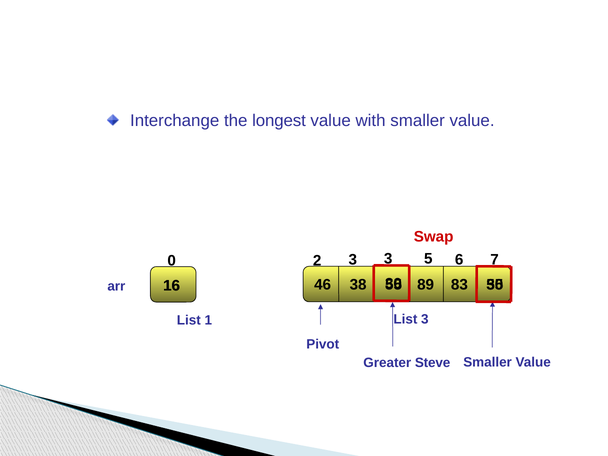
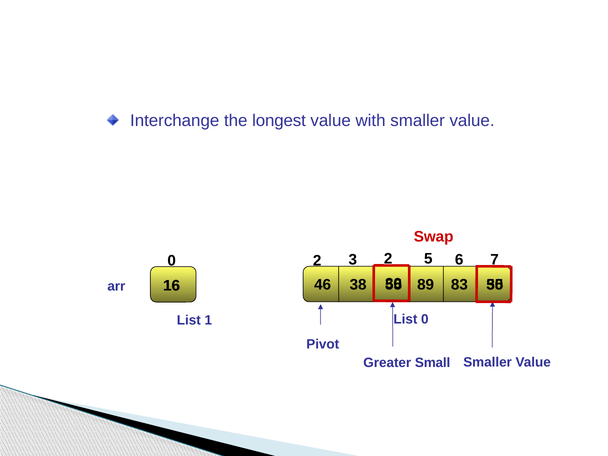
2 3: 3 -> 2
List 3: 3 -> 0
Steve: Steve -> Small
